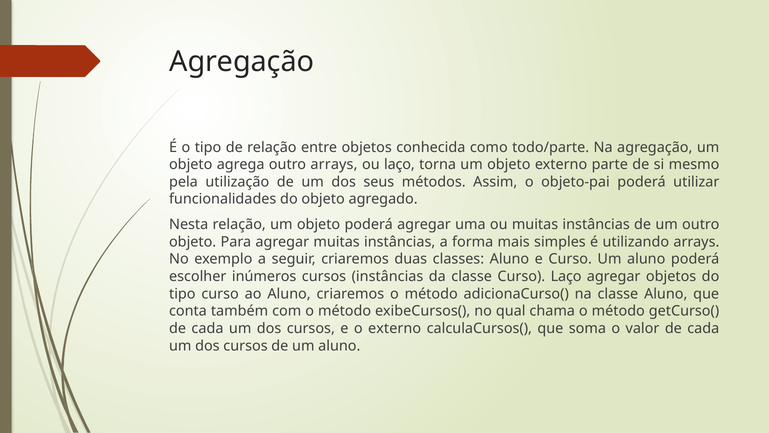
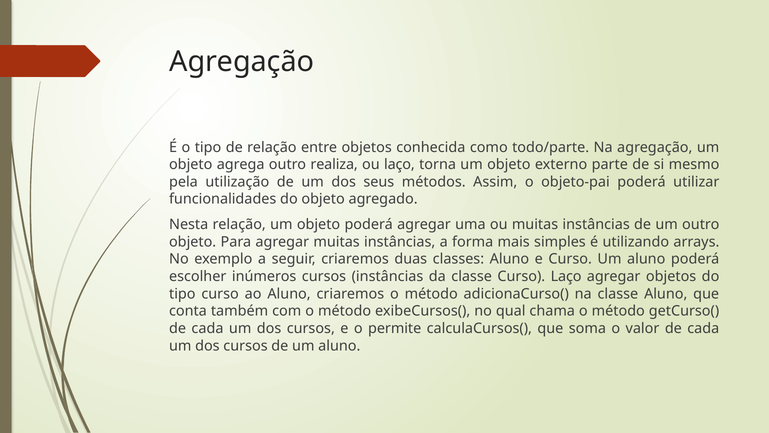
outro arrays: arrays -> realiza
o externo: externo -> permite
